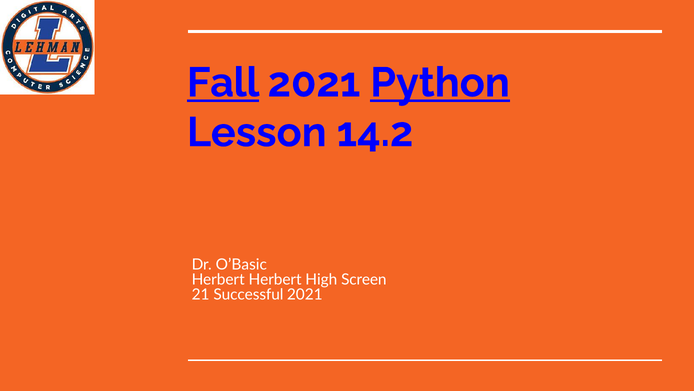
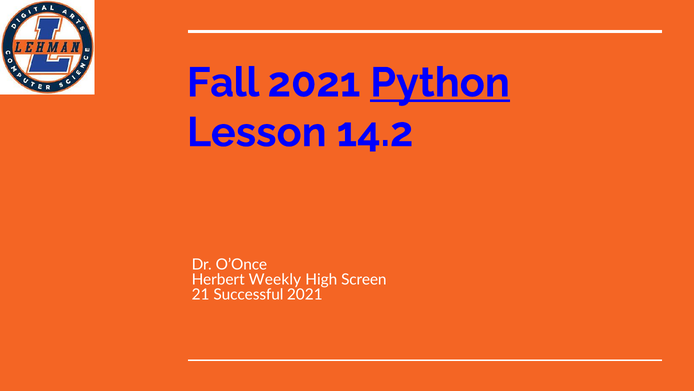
Fall underline: present -> none
O’Basic: O’Basic -> O’Once
Herbert Herbert: Herbert -> Weekly
